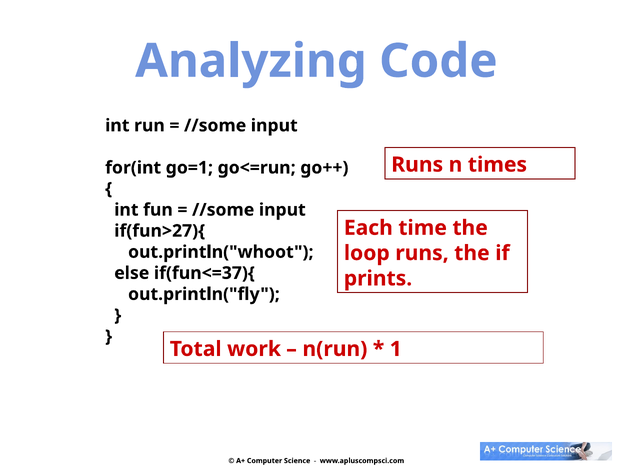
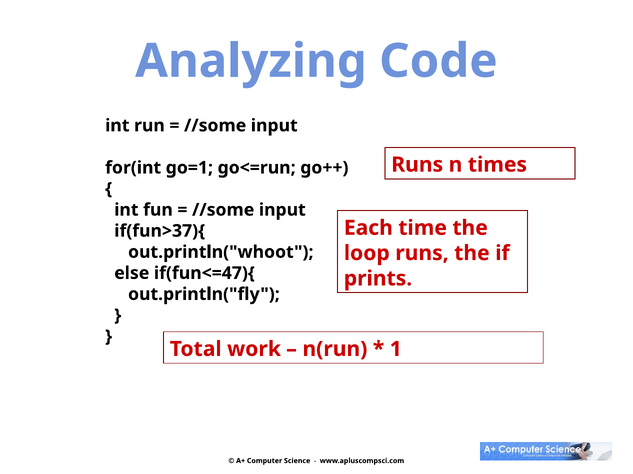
if(fun>27){: if(fun>27){ -> if(fun>37){
if(fun<=37){: if(fun<=37){ -> if(fun<=47){
